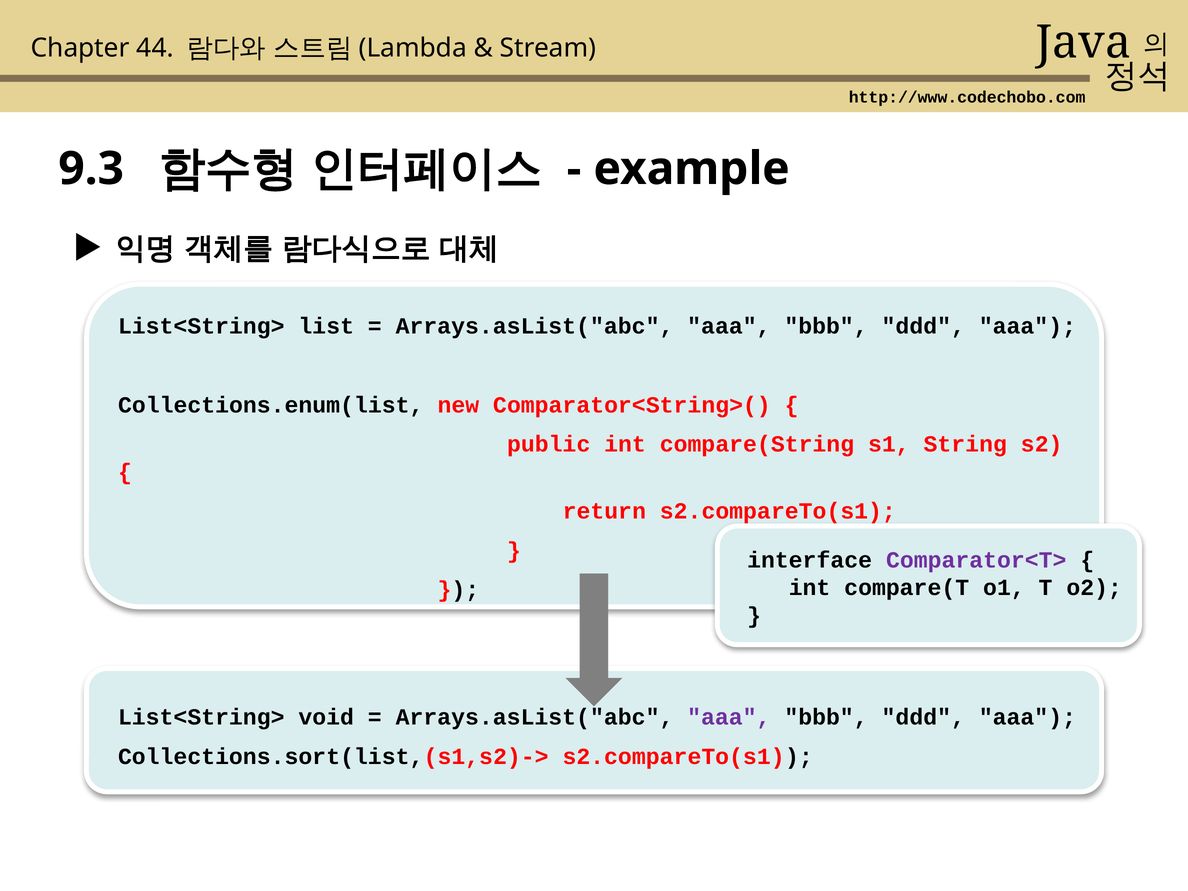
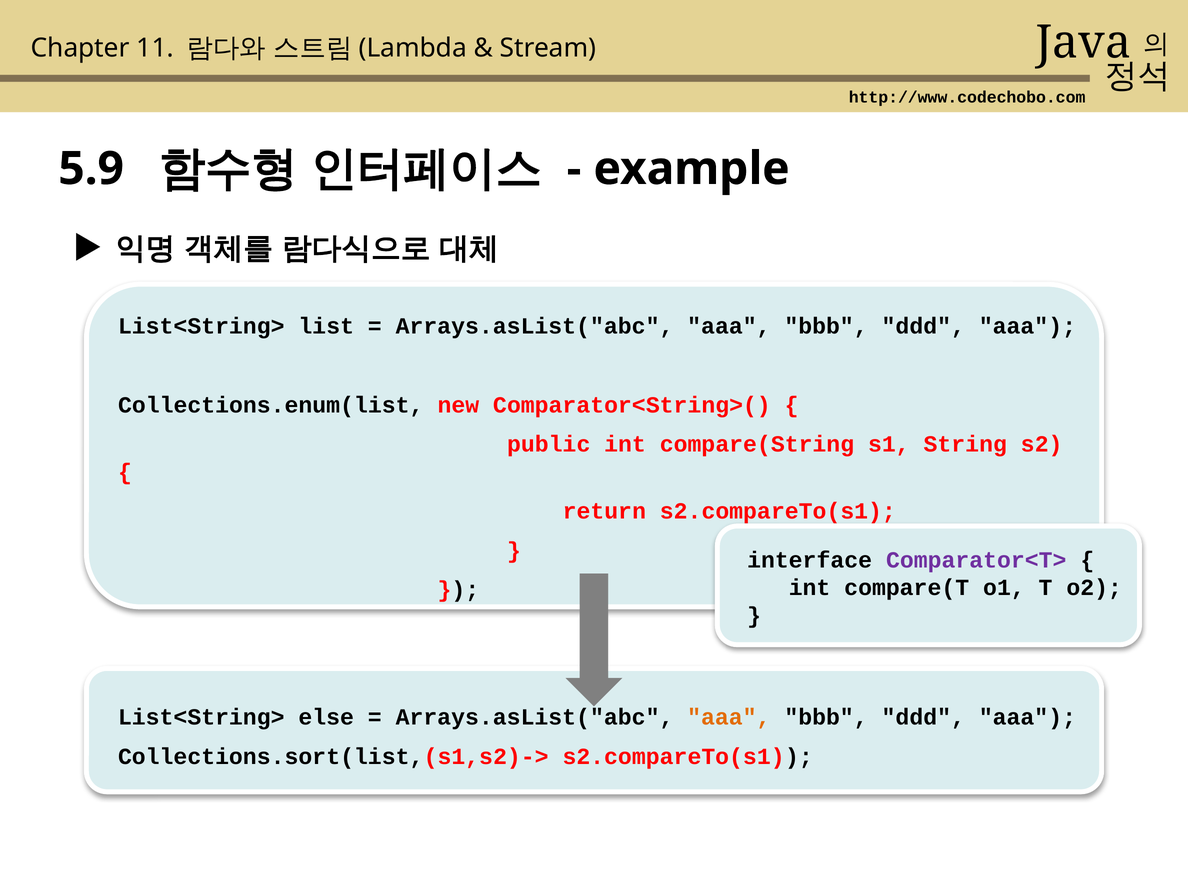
44: 44 -> 11
9.3: 9.3 -> 5.9
void: void -> else
aaa at (729, 717) colour: purple -> orange
